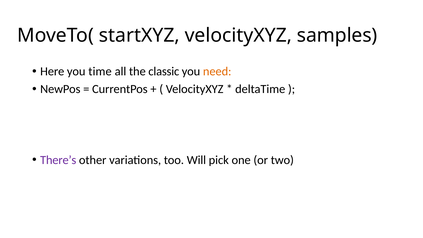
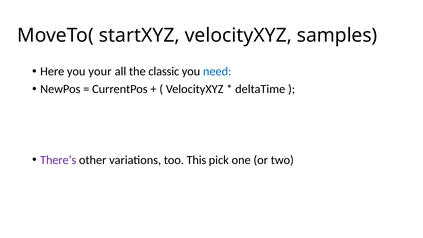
time: time -> your
need colour: orange -> blue
Will: Will -> This
